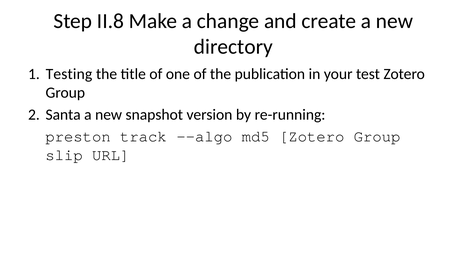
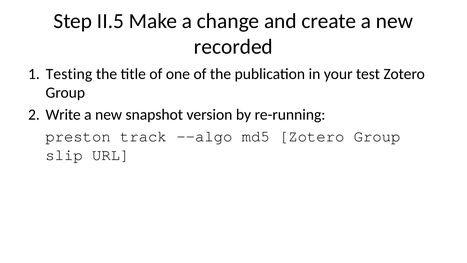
II.8: II.8 -> II.5
directory: directory -> recorded
Santa: Santa -> Write
